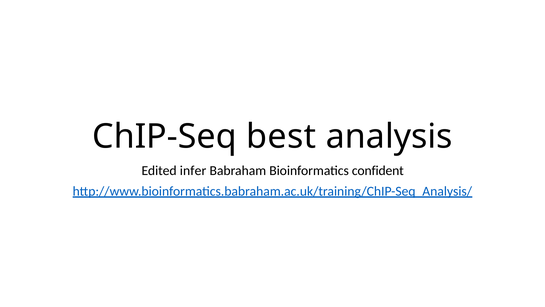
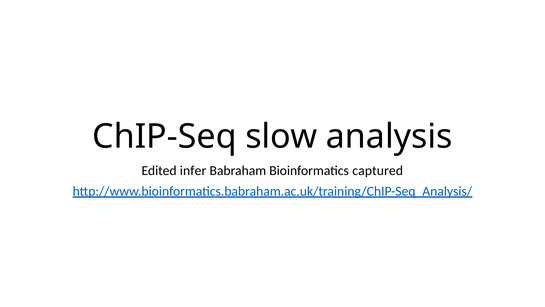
best: best -> slow
confident: confident -> captured
